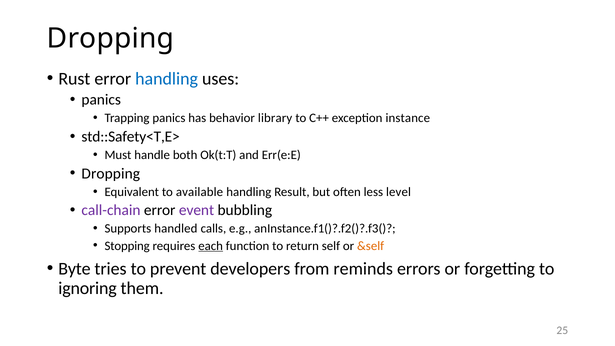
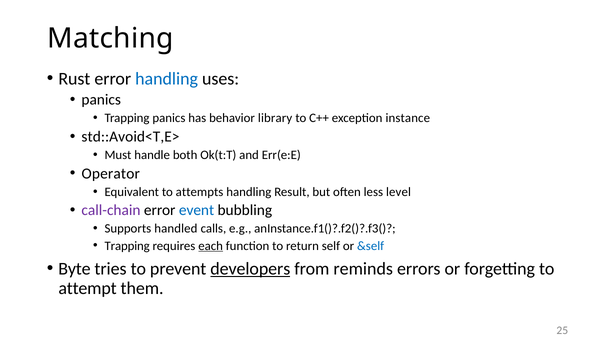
Dropping at (110, 38): Dropping -> Matching
std::Safety<T,E>: std::Safety<T,E> -> std::Avoid<T,E>
Dropping at (111, 173): Dropping -> Operator
available: available -> attempts
event colour: purple -> blue
Stopping at (127, 246): Stopping -> Trapping
&self colour: orange -> blue
developers underline: none -> present
ignoring: ignoring -> attempt
